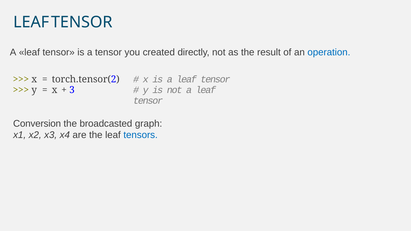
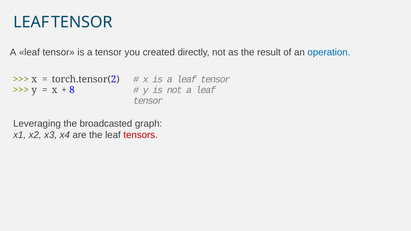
3: 3 -> 8
Conversion: Conversion -> Leveraging
tensors colour: blue -> red
